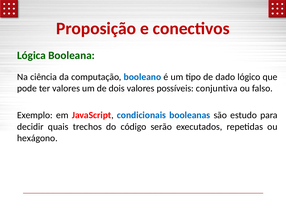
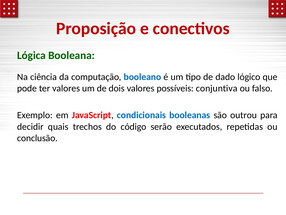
estudo: estudo -> outrou
hexágono: hexágono -> conclusão
